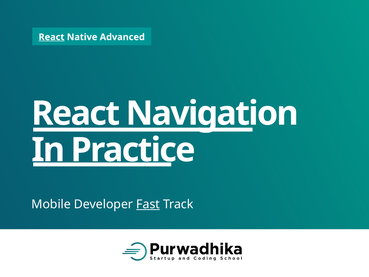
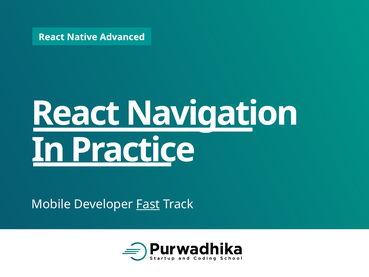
React at (52, 37) underline: present -> none
